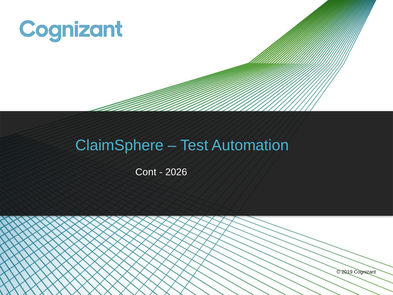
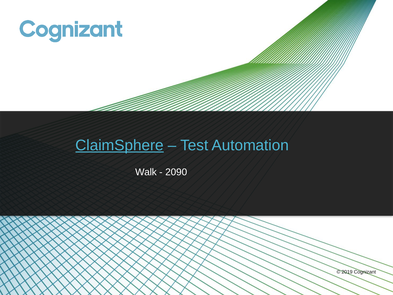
ClaimSphere underline: none -> present
Cont: Cont -> Walk
2026: 2026 -> 2090
